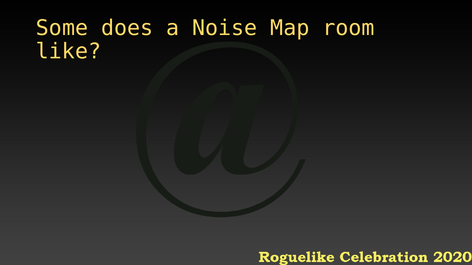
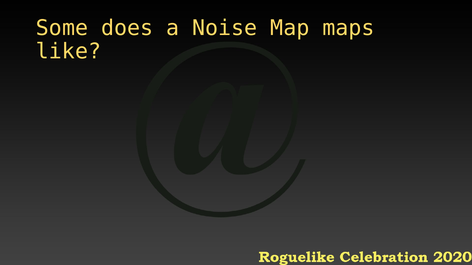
room: room -> maps
